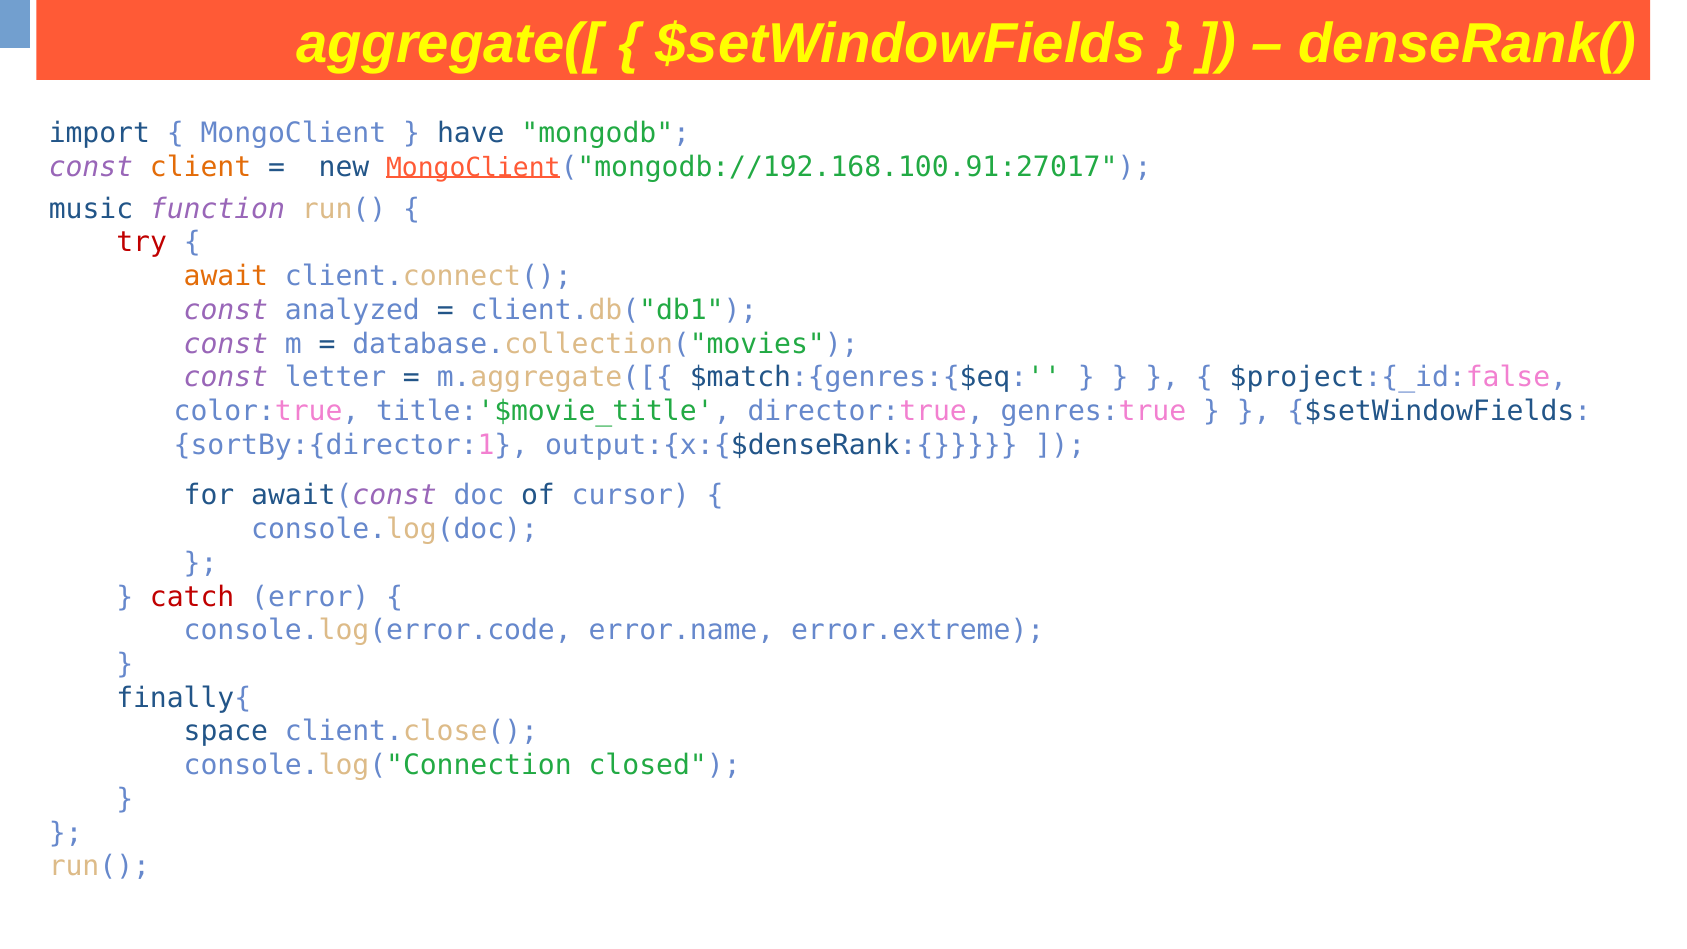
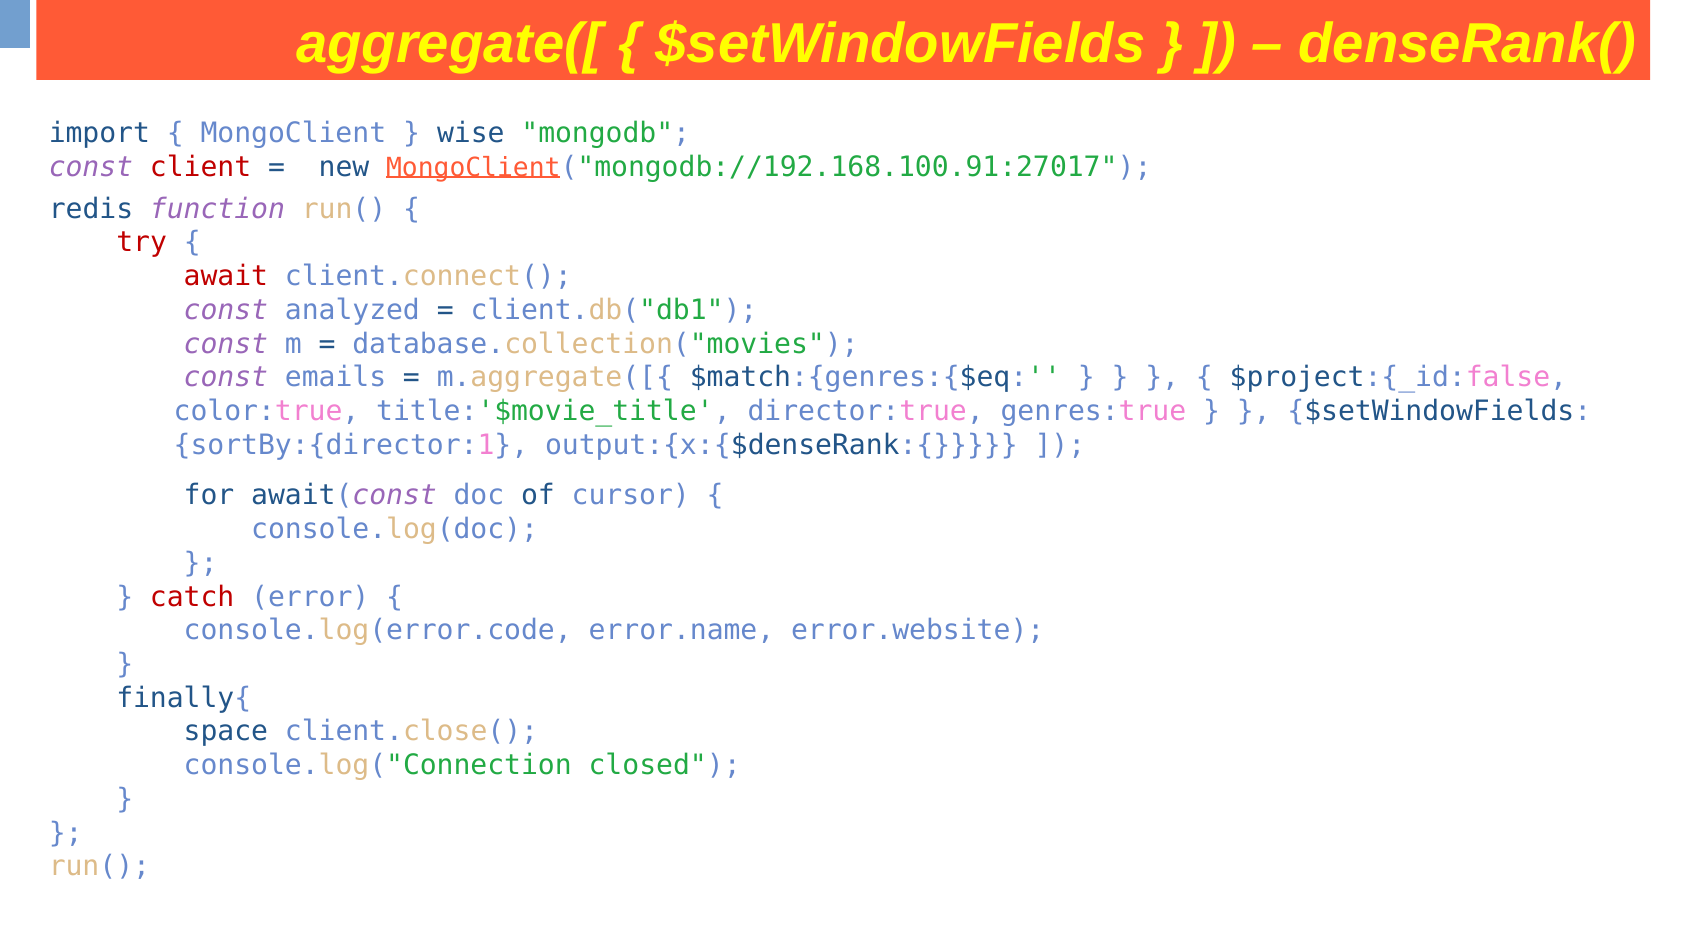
have: have -> wise
client colour: orange -> red
music: music -> redis
await colour: orange -> red
letter: letter -> emails
error.extreme: error.extreme -> error.website
